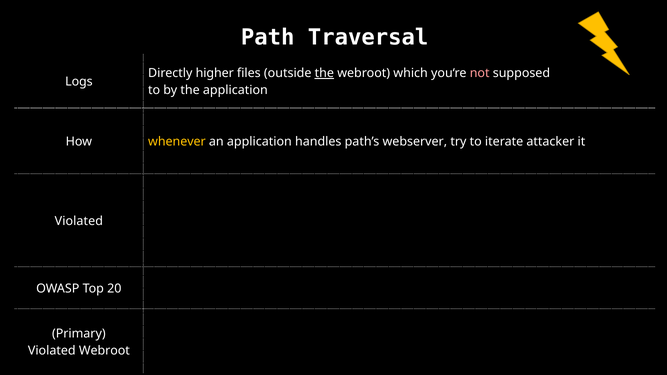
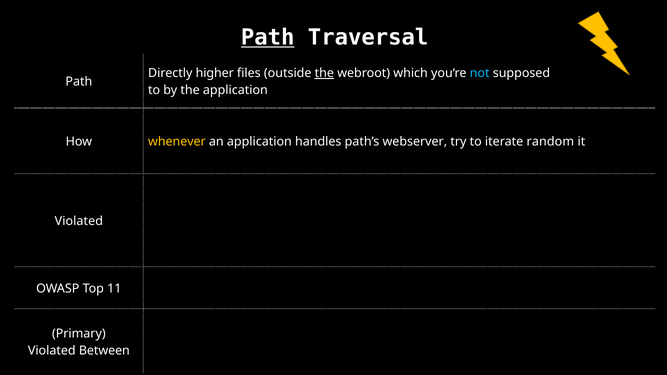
Path at (268, 37) underline: none -> present
not colour: pink -> light blue
Logs at (79, 82): Logs -> Path
attacker: attacker -> random
20: 20 -> 11
Violated Webroot: Webroot -> Between
